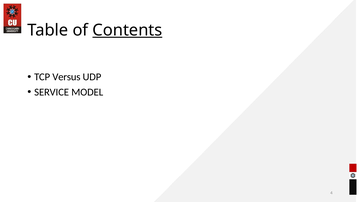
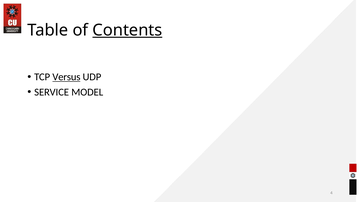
Versus underline: none -> present
